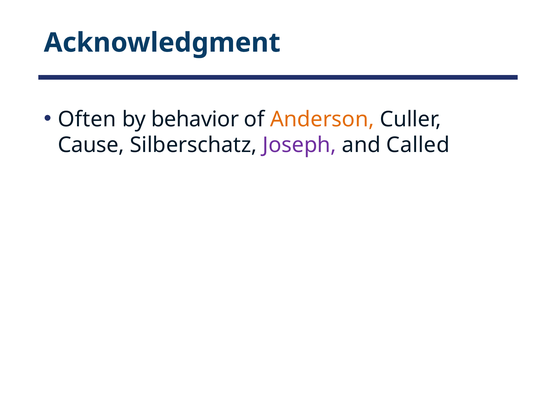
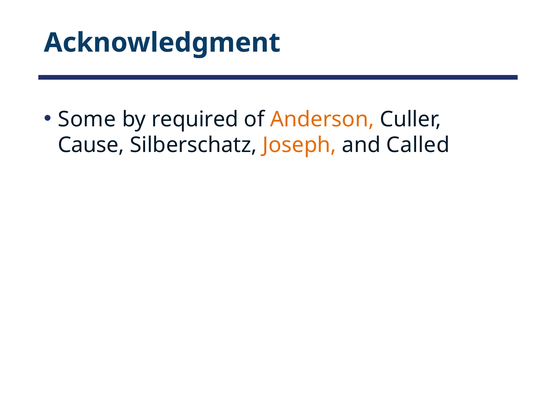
Often: Often -> Some
behavior: behavior -> required
Joseph colour: purple -> orange
